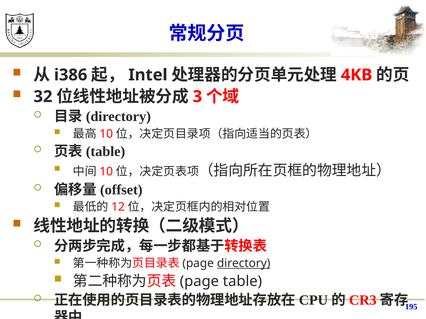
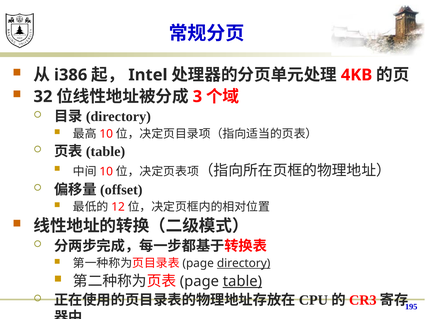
table underline: none -> present
